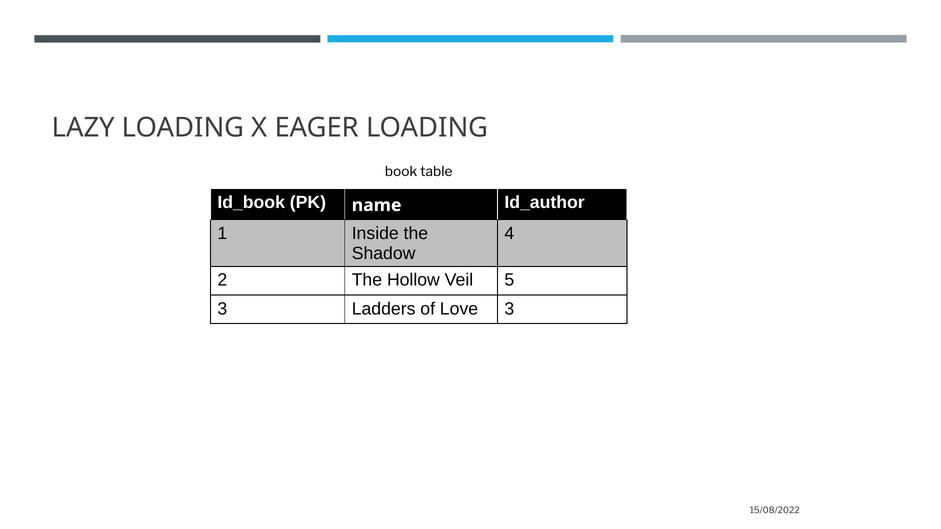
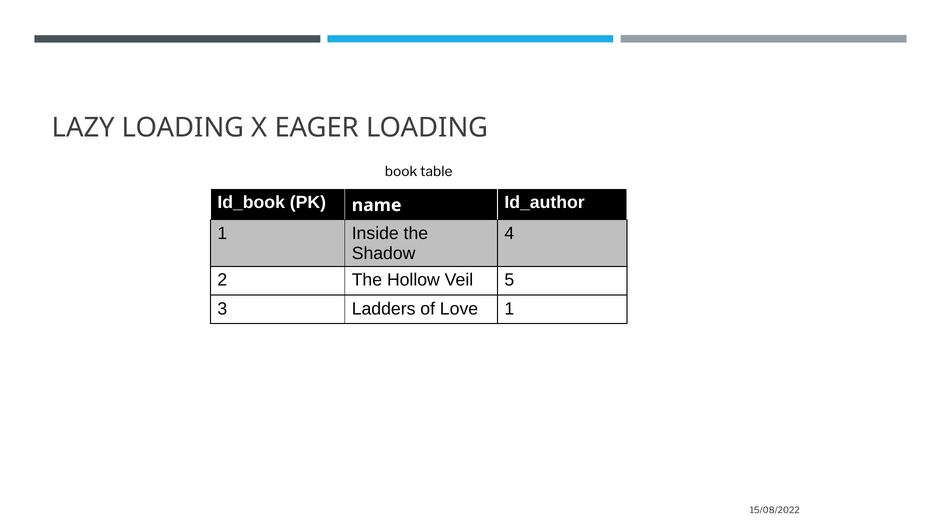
Love 3: 3 -> 1
